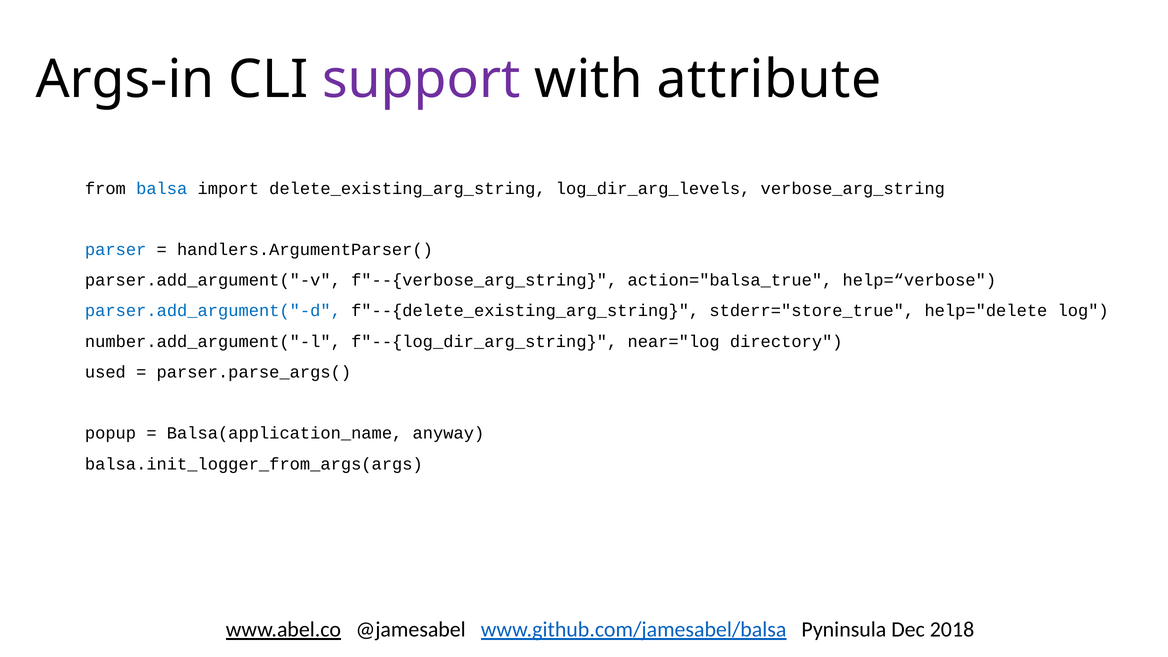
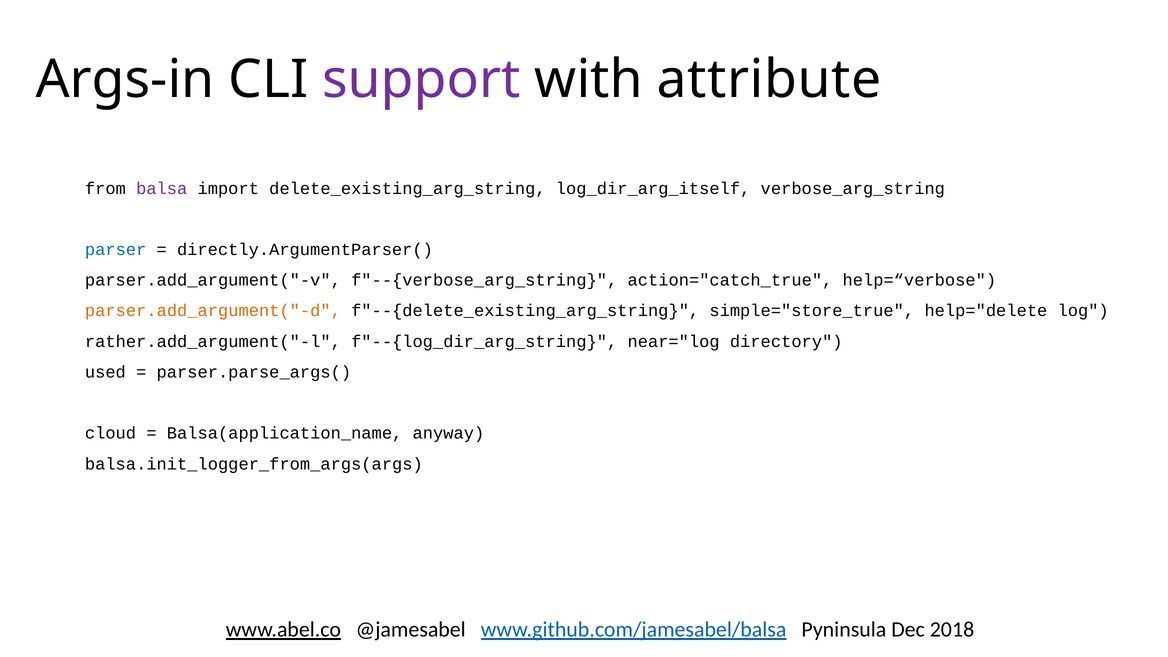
balsa colour: blue -> purple
log_dir_arg_levels: log_dir_arg_levels -> log_dir_arg_itself
handlers.ArgumentParser(: handlers.ArgumentParser( -> directly.ArgumentParser(
action="balsa_true: action="balsa_true -> action="catch_true
parser.add_argument("-d colour: blue -> orange
stderr="store_true: stderr="store_true -> simple="store_true
number.add_argument("-l: number.add_argument("-l -> rather.add_argument("-l
popup: popup -> cloud
